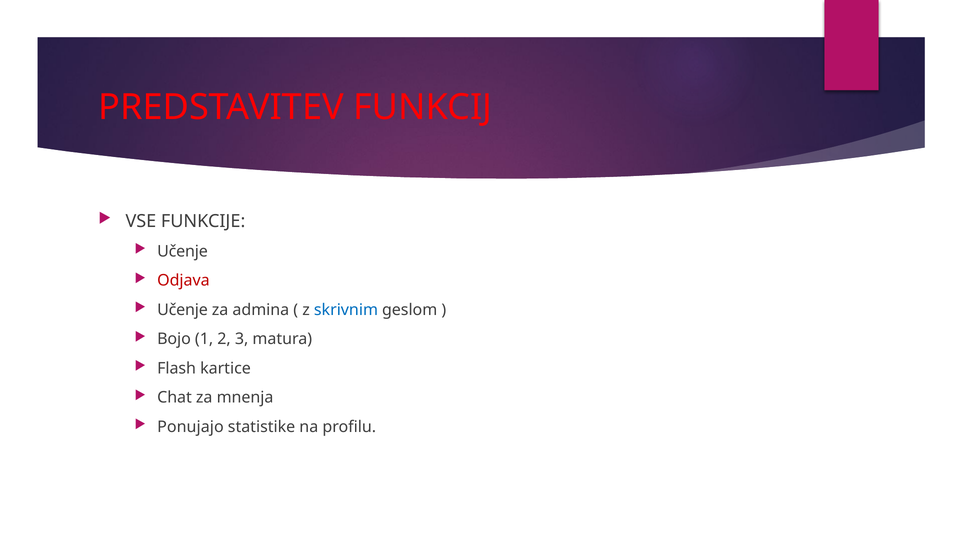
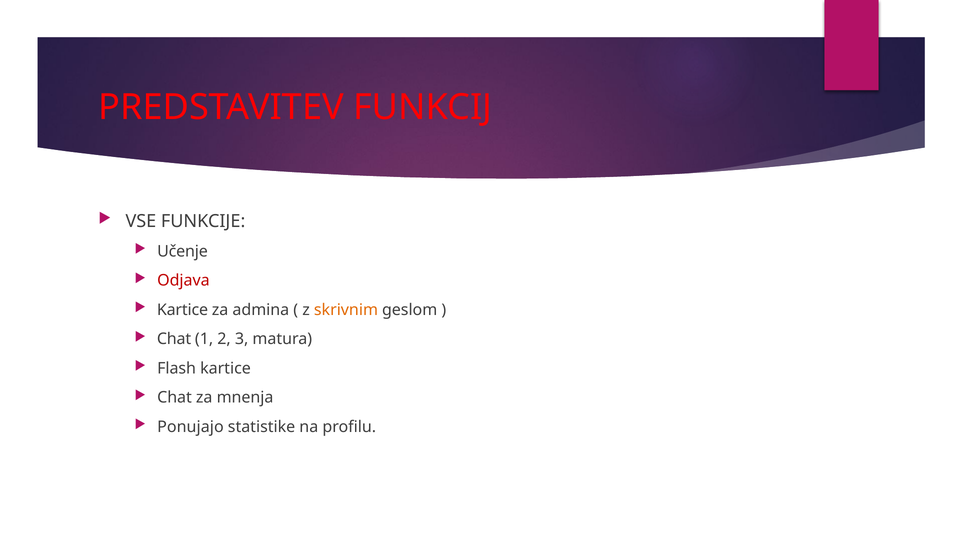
Učenje at (183, 310): Učenje -> Kartice
skrivnim colour: blue -> orange
Bojo at (174, 340): Bojo -> Chat
